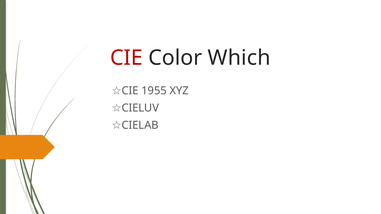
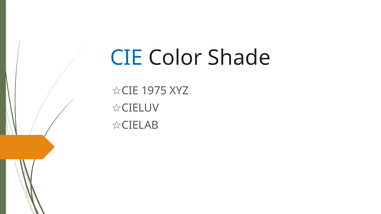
CIE at (126, 58) colour: red -> blue
Which: Which -> Shade
1955: 1955 -> 1975
